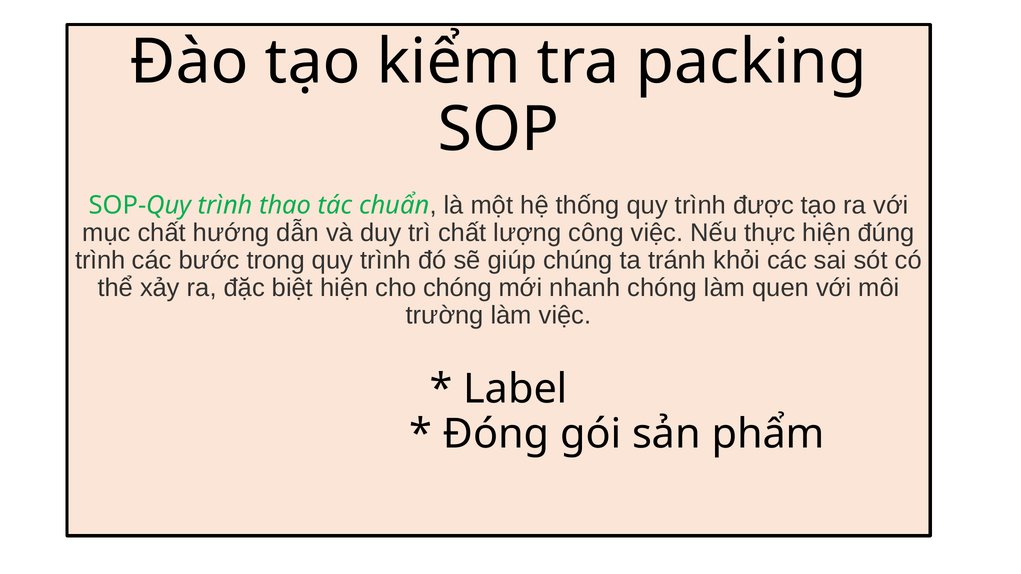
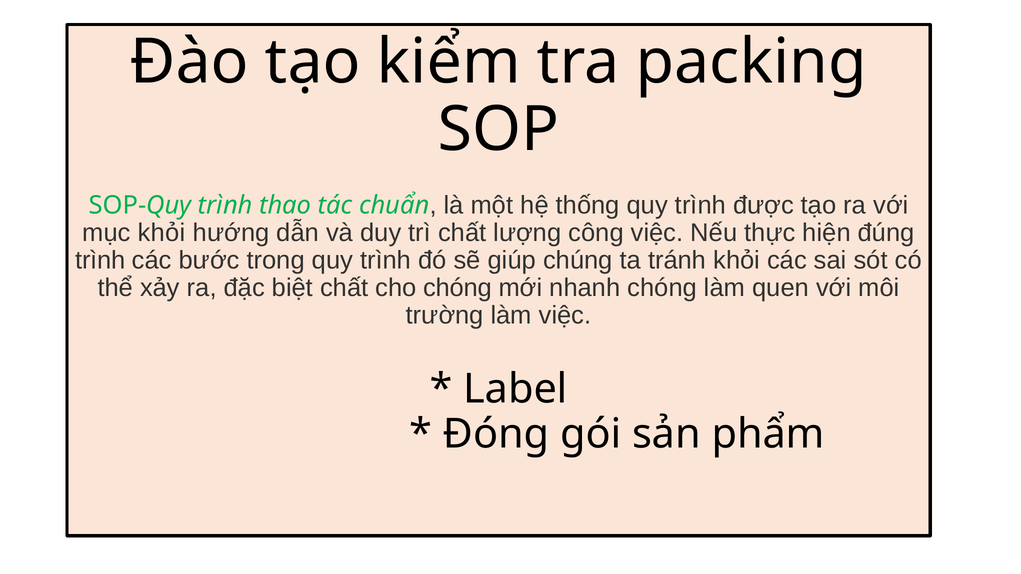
mục chất: chất -> khỏi
biệt hiện: hiện -> chất
